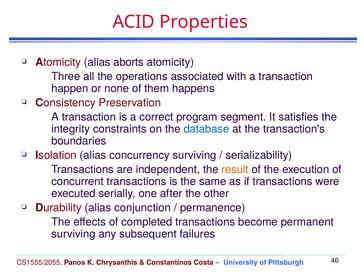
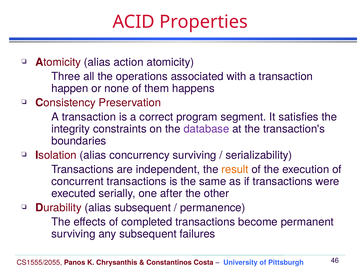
aborts: aborts -> action
database colour: blue -> purple
alias conjunction: conjunction -> subsequent
